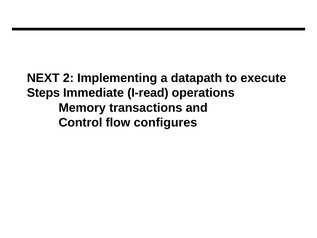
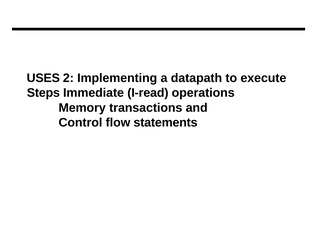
NEXT: NEXT -> USES
configures: configures -> statements
